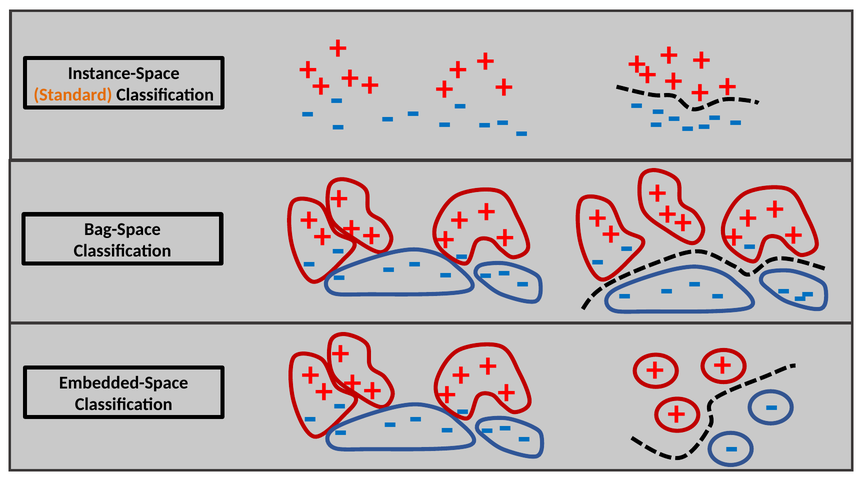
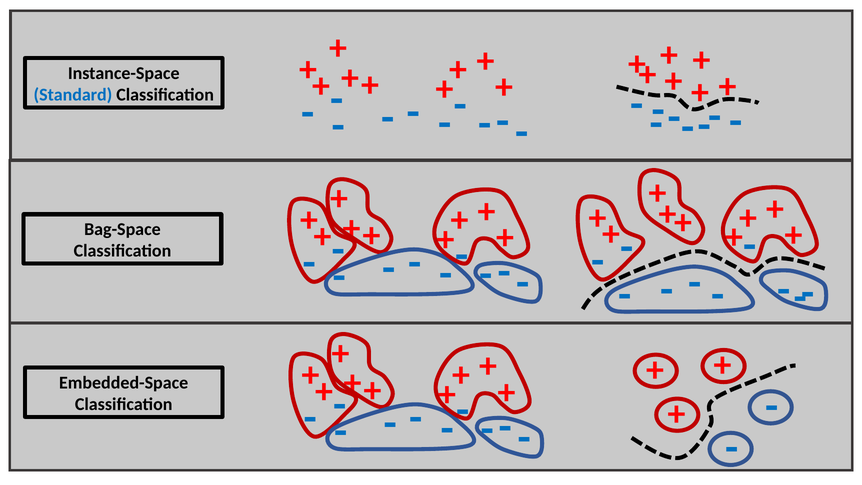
Standard colour: orange -> blue
